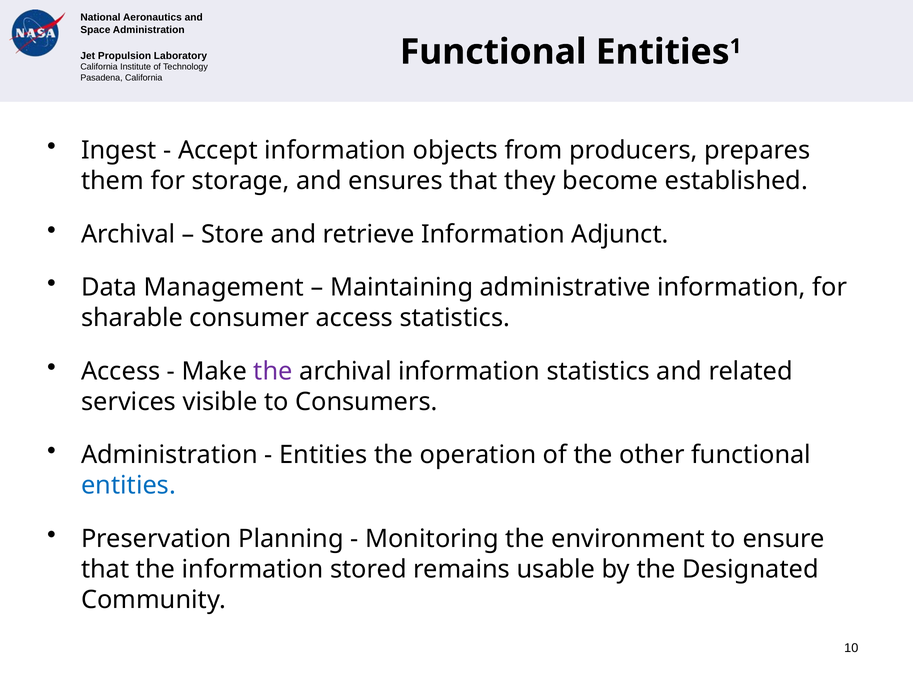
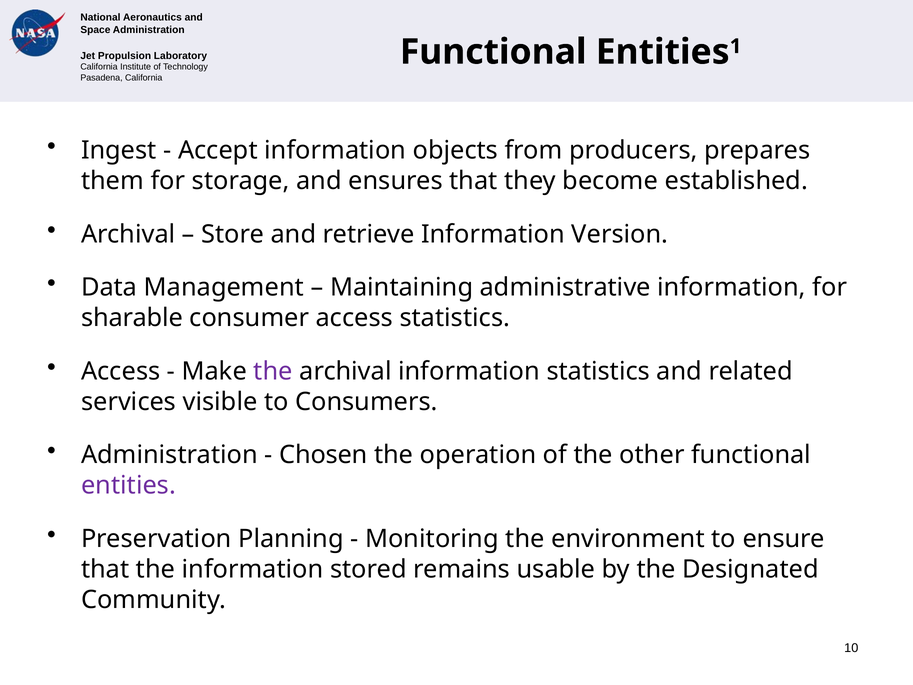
Adjunct: Adjunct -> Version
Entities at (323, 455): Entities -> Chosen
entities at (128, 485) colour: blue -> purple
